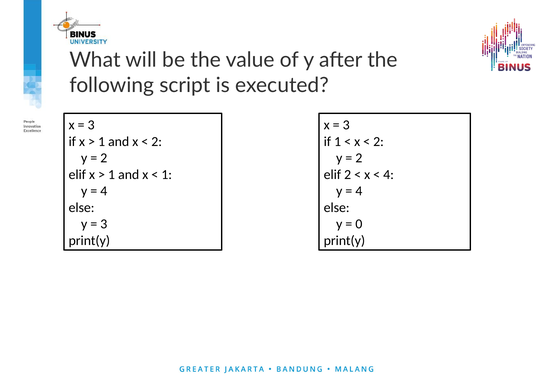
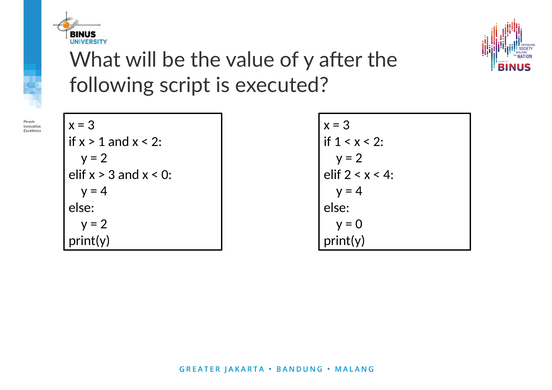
1 at (112, 175): 1 -> 3
1 at (167, 175): 1 -> 0
3 at (104, 224): 3 -> 2
